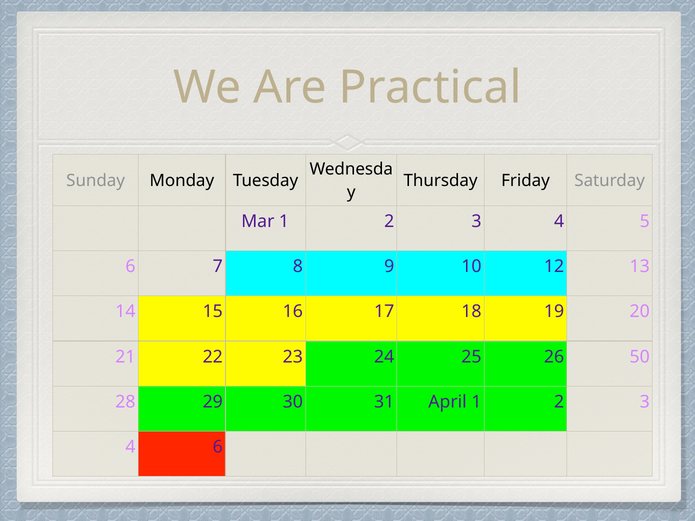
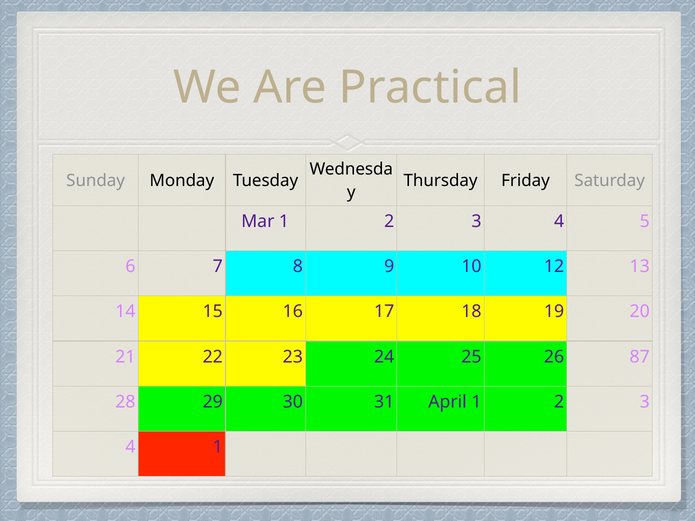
50: 50 -> 87
4 6: 6 -> 1
